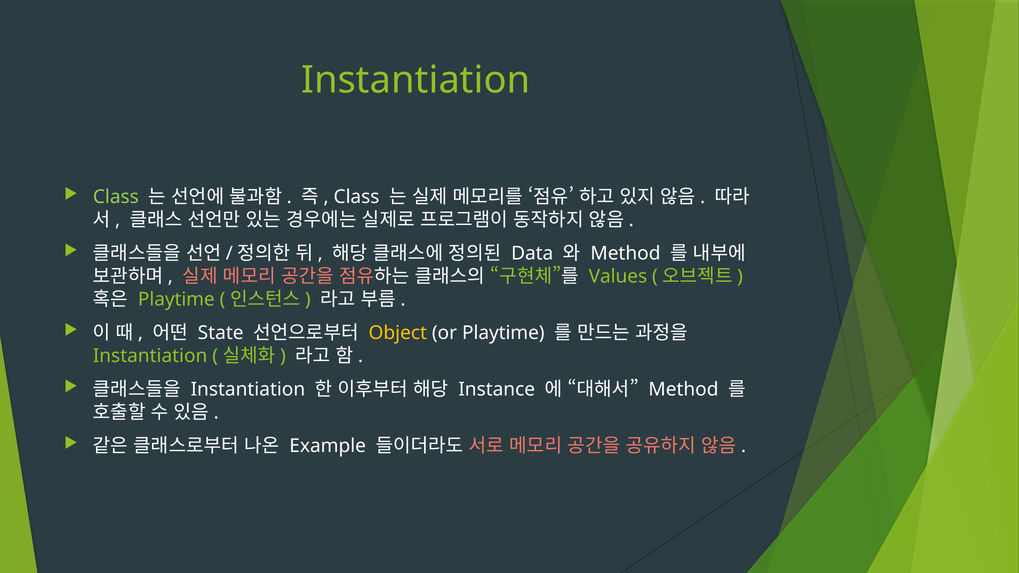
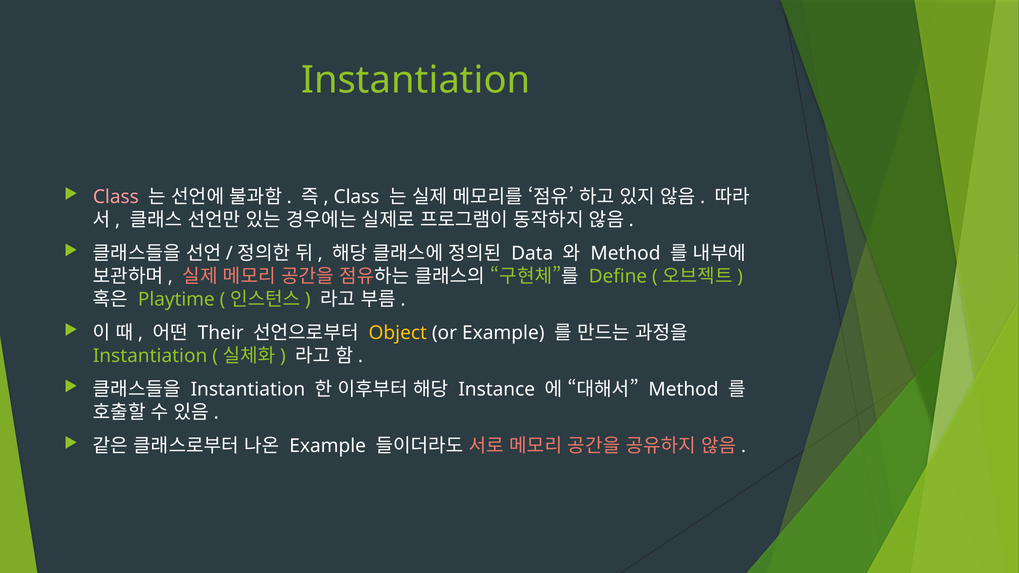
Class at (116, 197) colour: light green -> pink
Values: Values -> Define
State: State -> Their
or Playtime: Playtime -> Example
